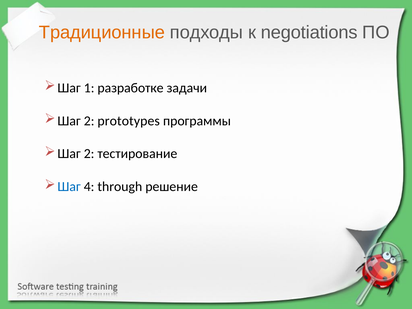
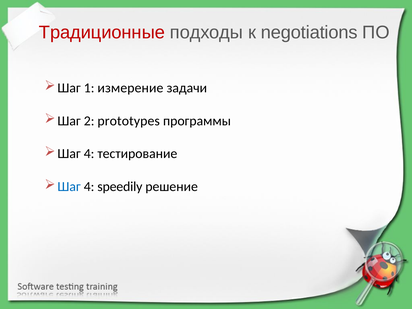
Традиционные colour: orange -> red
разработке: разработке -> измерение
2 at (89, 154): 2 -> 4
through: through -> speedily
